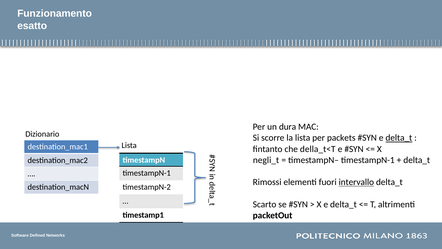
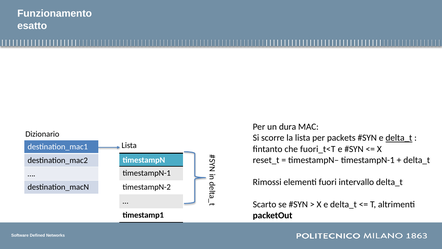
della_t<T: della_t<T -> fuori_t<T
negli_t: negli_t -> reset_t
intervallo underline: present -> none
